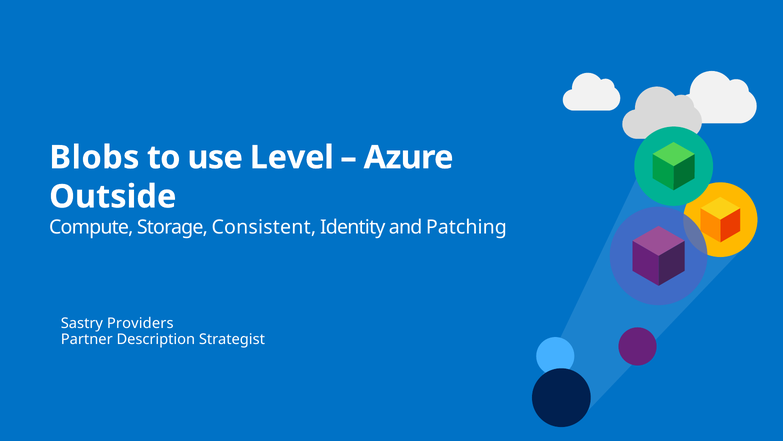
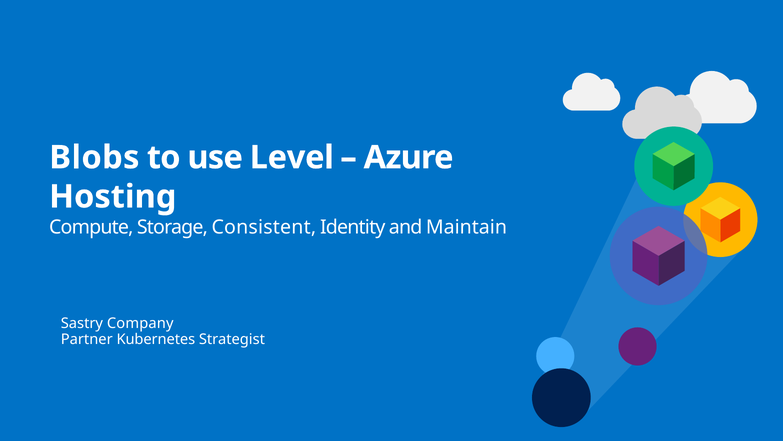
Outside: Outside -> Hosting
Patching: Patching -> Maintain
Providers: Providers -> Company
Description: Description -> Kubernetes
